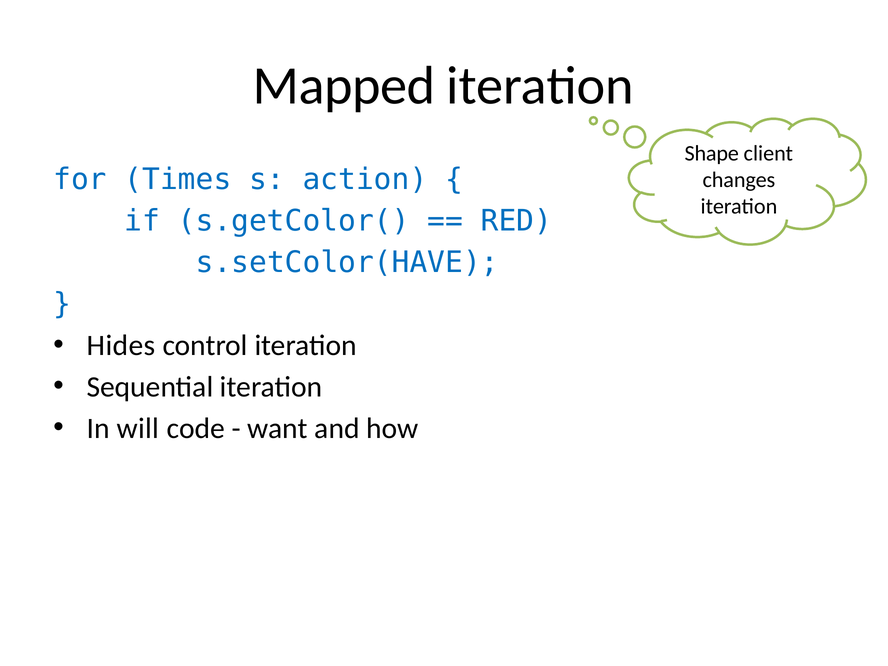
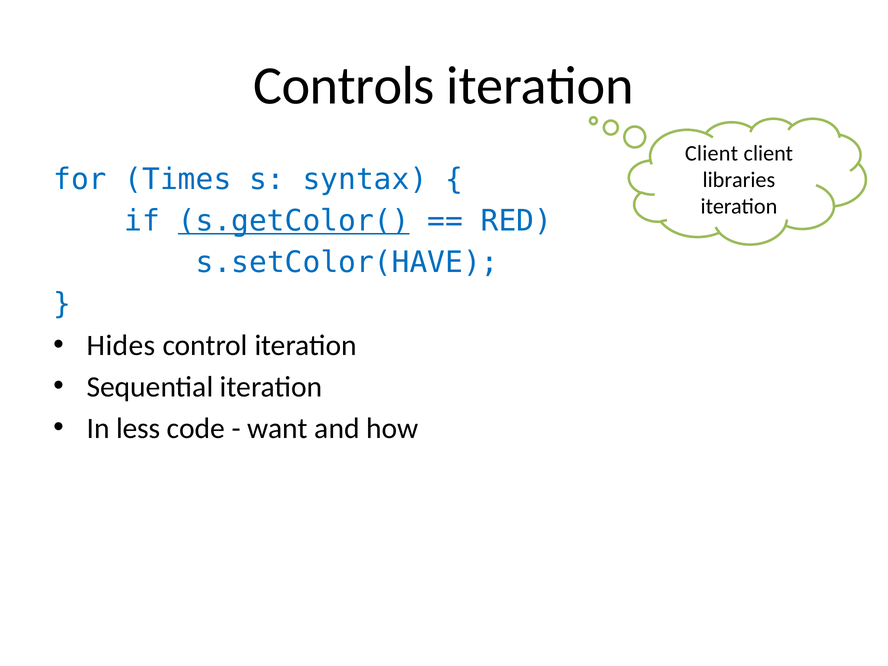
Mapped: Mapped -> Controls
Shape at (712, 153): Shape -> Client
action: action -> syntax
changes: changes -> libraries
s.getColor( underline: none -> present
will: will -> less
